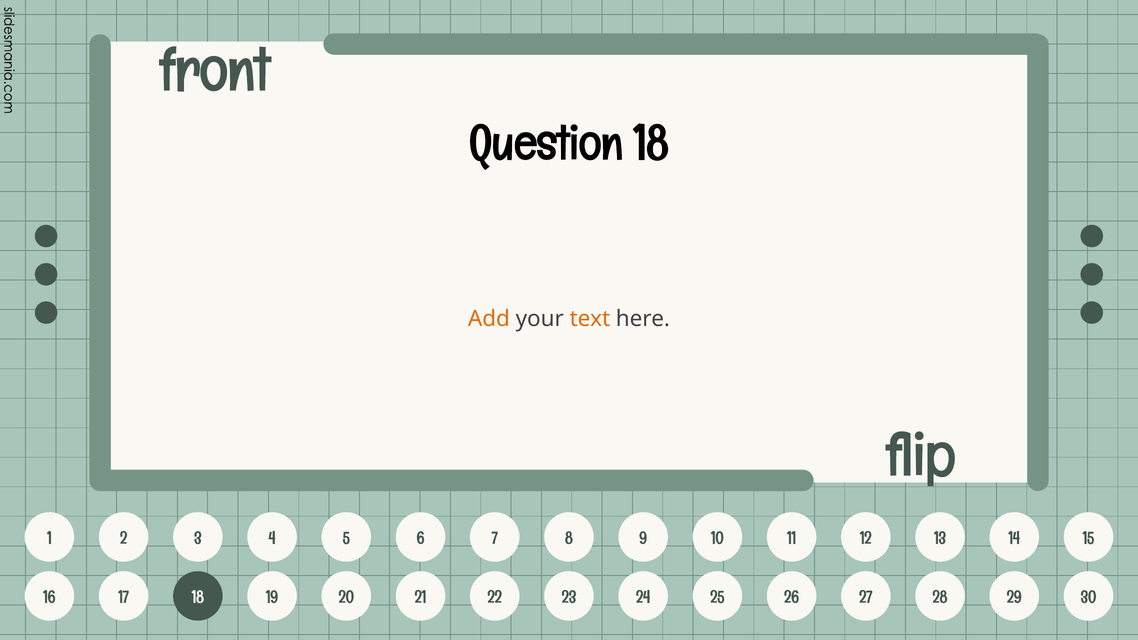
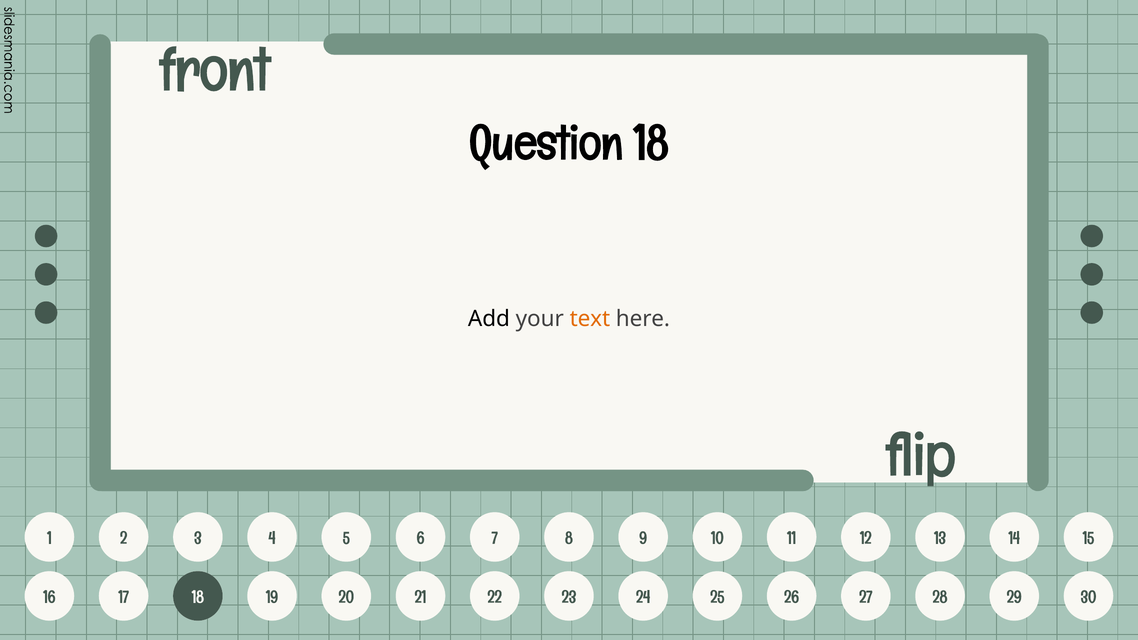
Add colour: orange -> black
